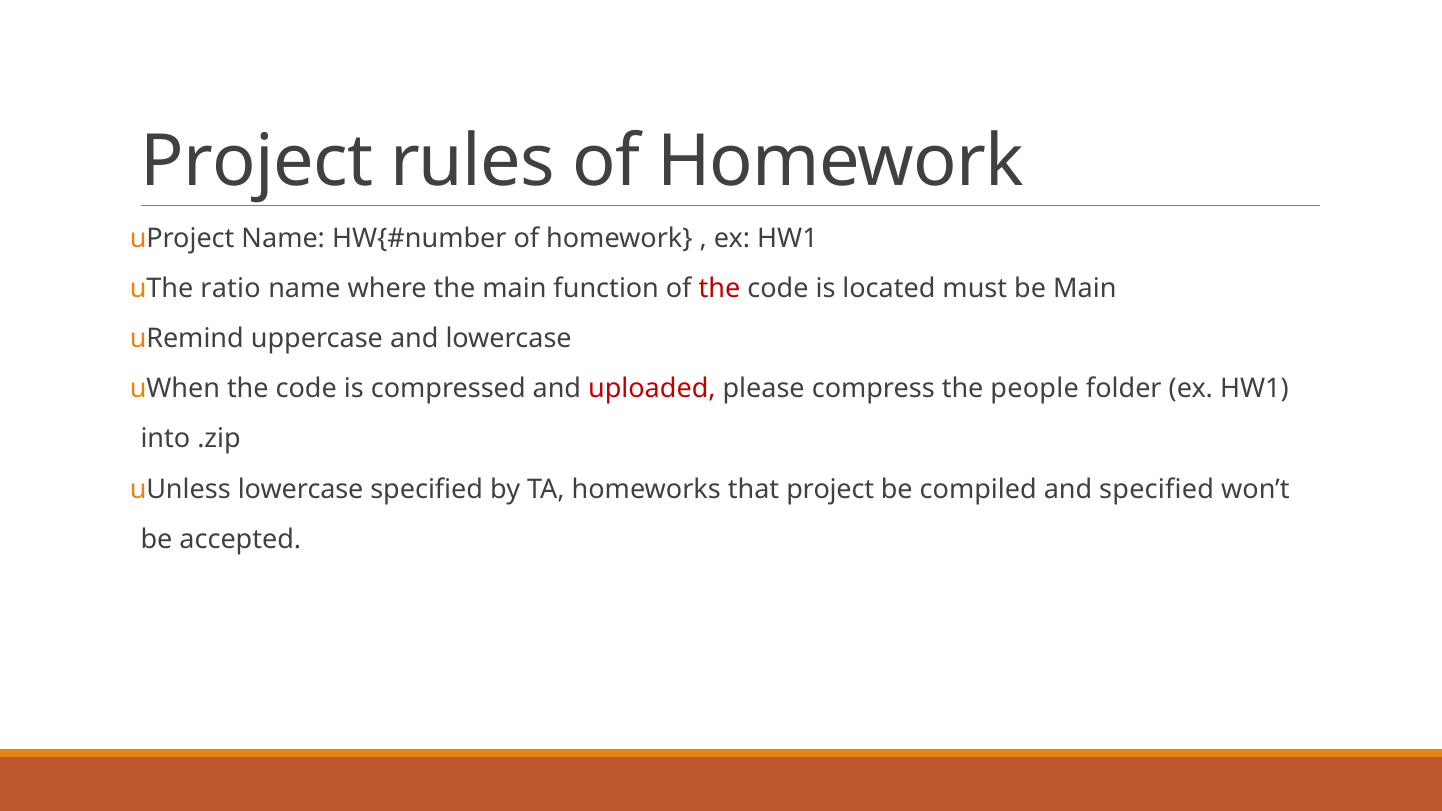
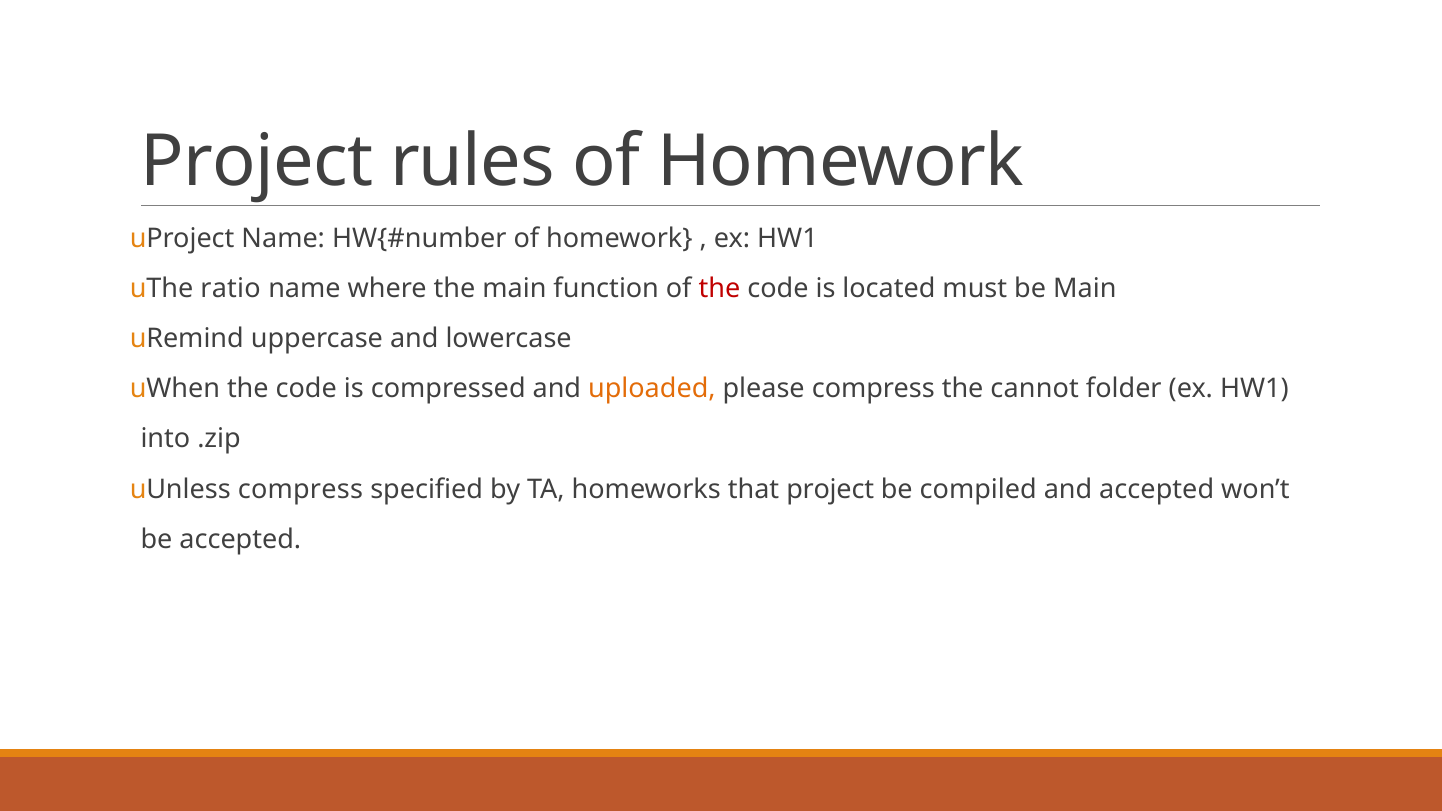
uploaded colour: red -> orange
people: people -> cannot
uUnless lowercase: lowercase -> compress
and specified: specified -> accepted
